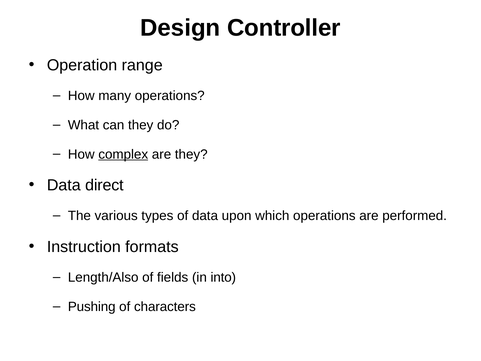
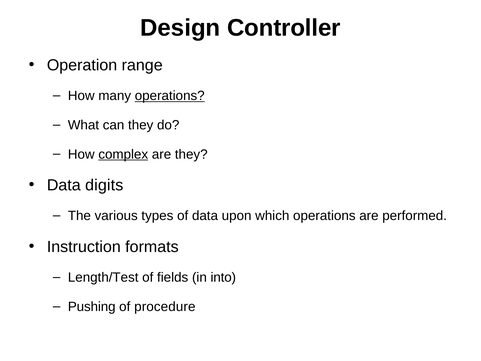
operations at (170, 96) underline: none -> present
direct: direct -> digits
Length/Also: Length/Also -> Length/Test
characters: characters -> procedure
